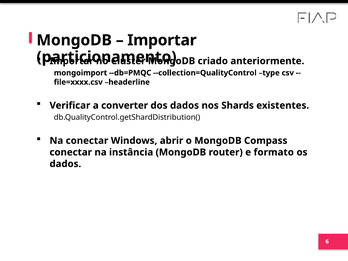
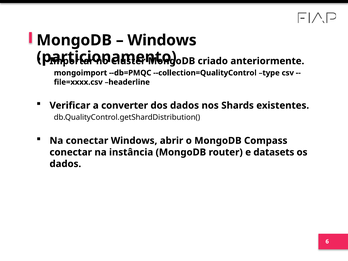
Importar at (162, 40): Importar -> Windows
formato: formato -> datasets
